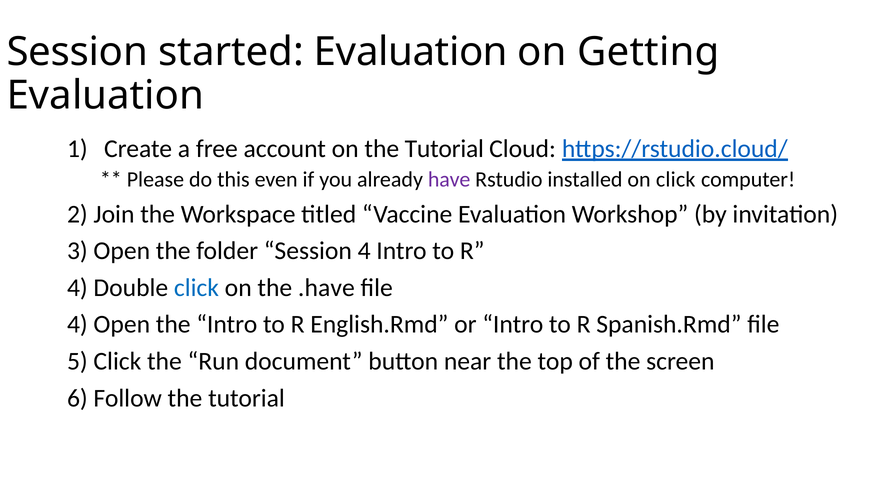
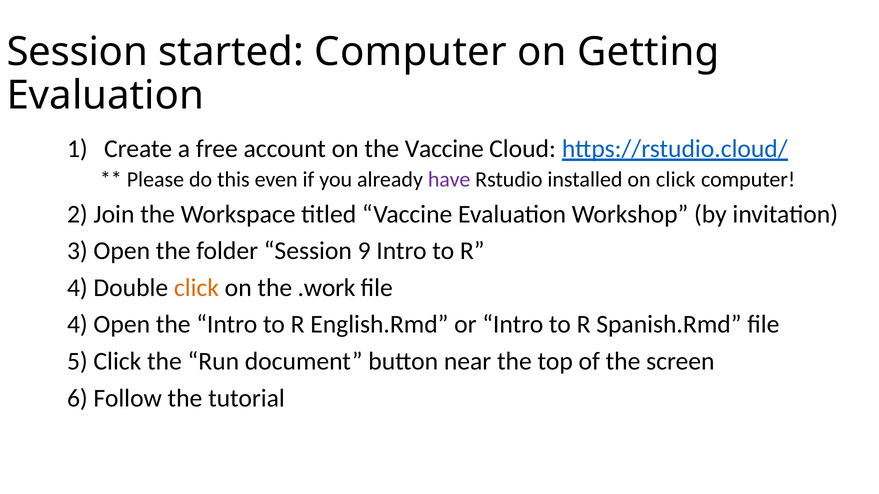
started Evaluation: Evaluation -> Computer
on the Tutorial: Tutorial -> Vaccine
Session 4: 4 -> 9
click at (196, 288) colour: blue -> orange
.have: .have -> .work
